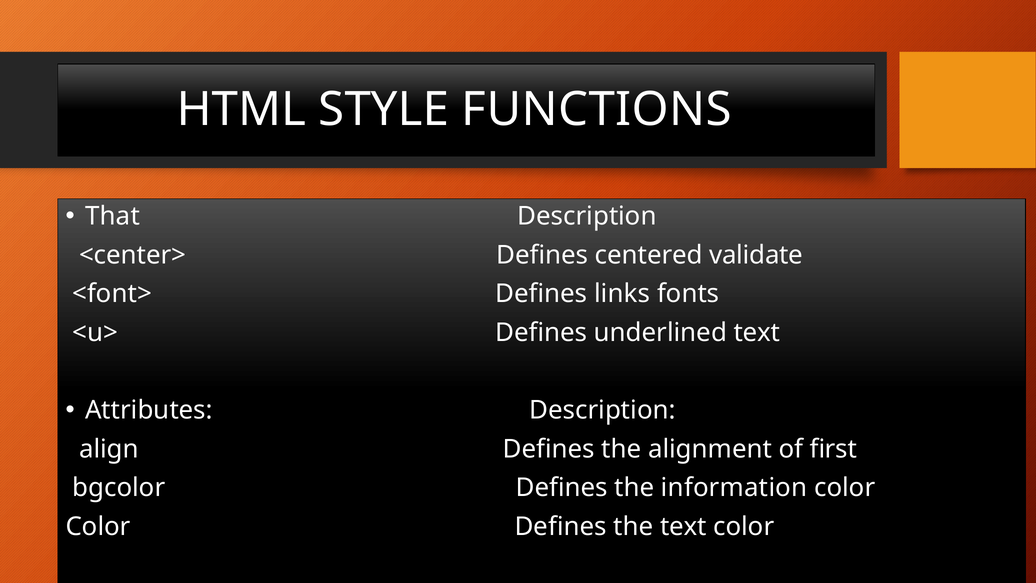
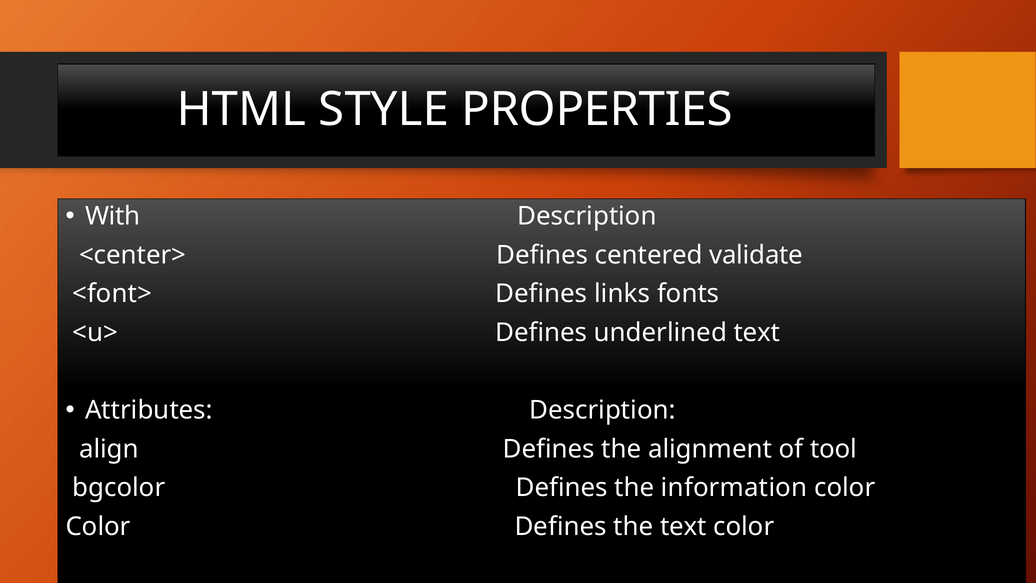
FUNCTIONS: FUNCTIONS -> PROPERTIES
That: That -> With
first: first -> tool
